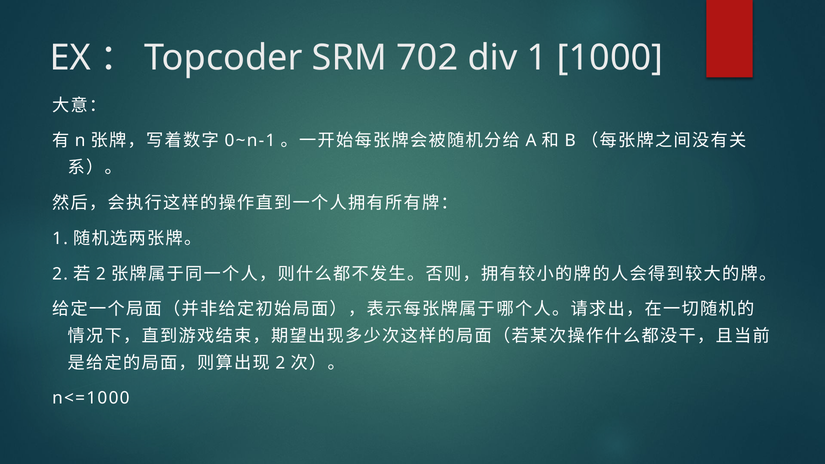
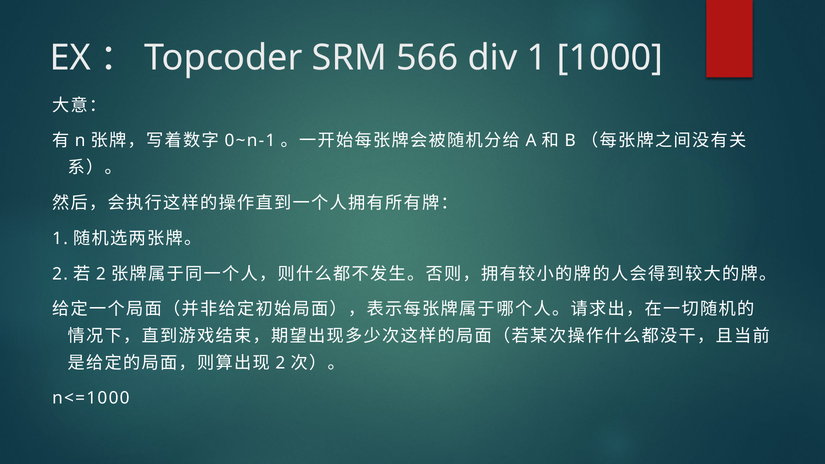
702: 702 -> 566
